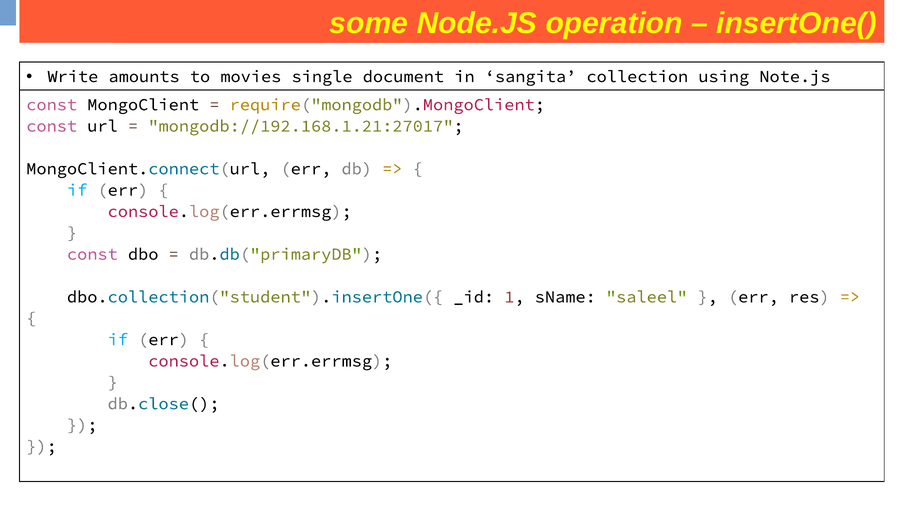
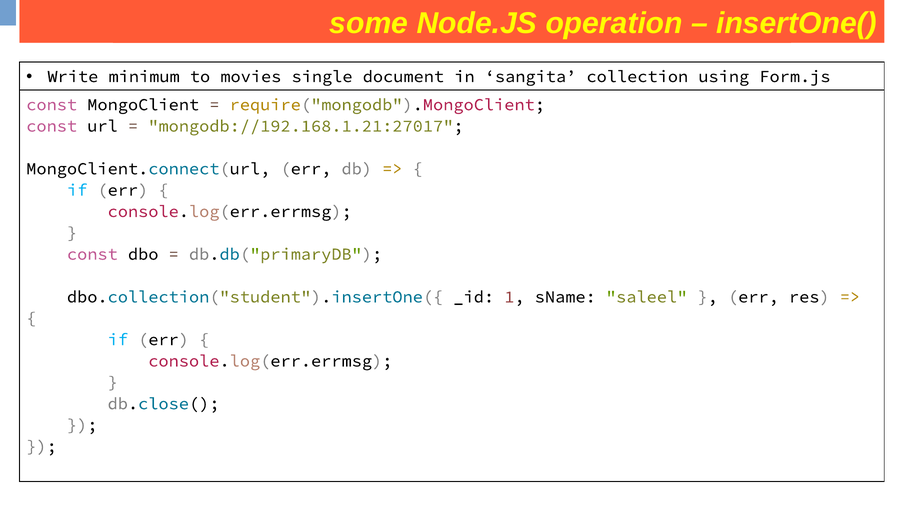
amounts: amounts -> minimum
Note.js: Note.js -> Form.js
